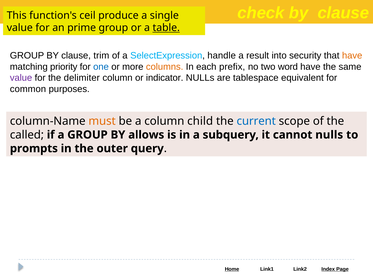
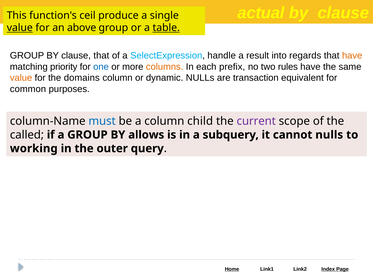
check: check -> actual
value at (20, 28) underline: none -> present
prime: prime -> above
clause trim: trim -> that
security: security -> regards
word: word -> rules
value at (21, 78) colour: purple -> orange
delimiter: delimiter -> domains
indicator: indicator -> dynamic
tablespace: tablespace -> transaction
must colour: orange -> blue
current colour: blue -> purple
prompts: prompts -> working
